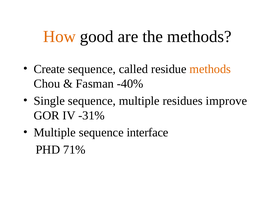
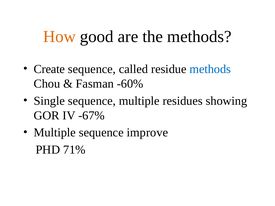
methods at (210, 69) colour: orange -> blue
-40%: -40% -> -60%
improve: improve -> showing
-31%: -31% -> -67%
interface: interface -> improve
